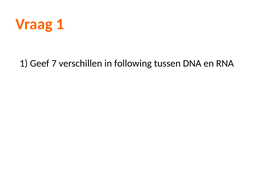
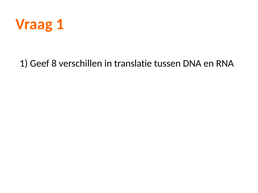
7: 7 -> 8
following: following -> translatie
